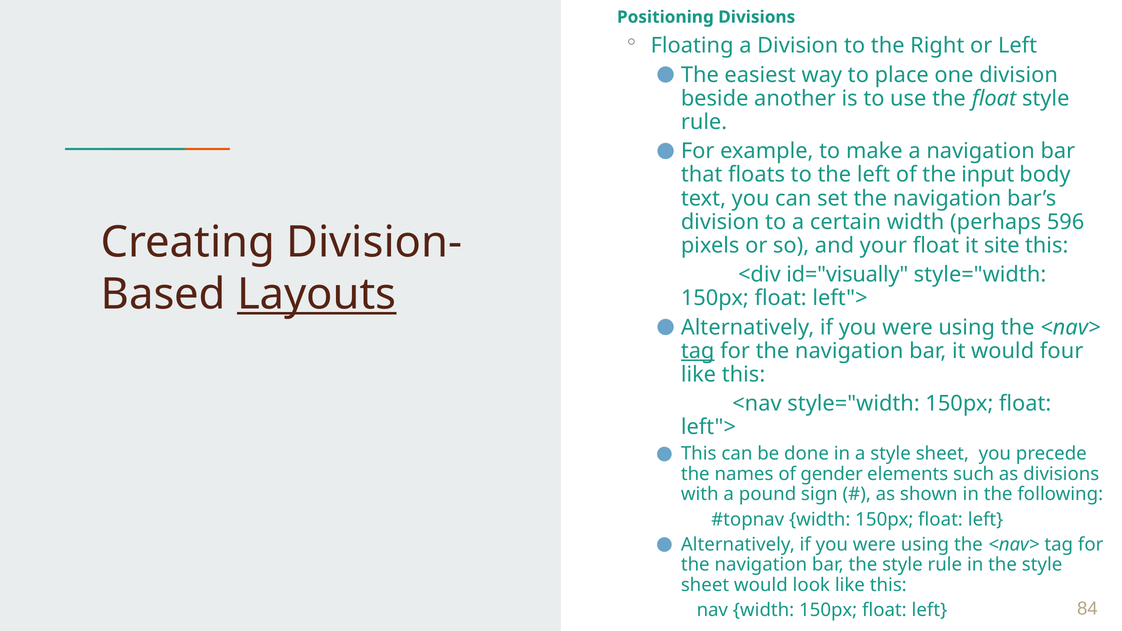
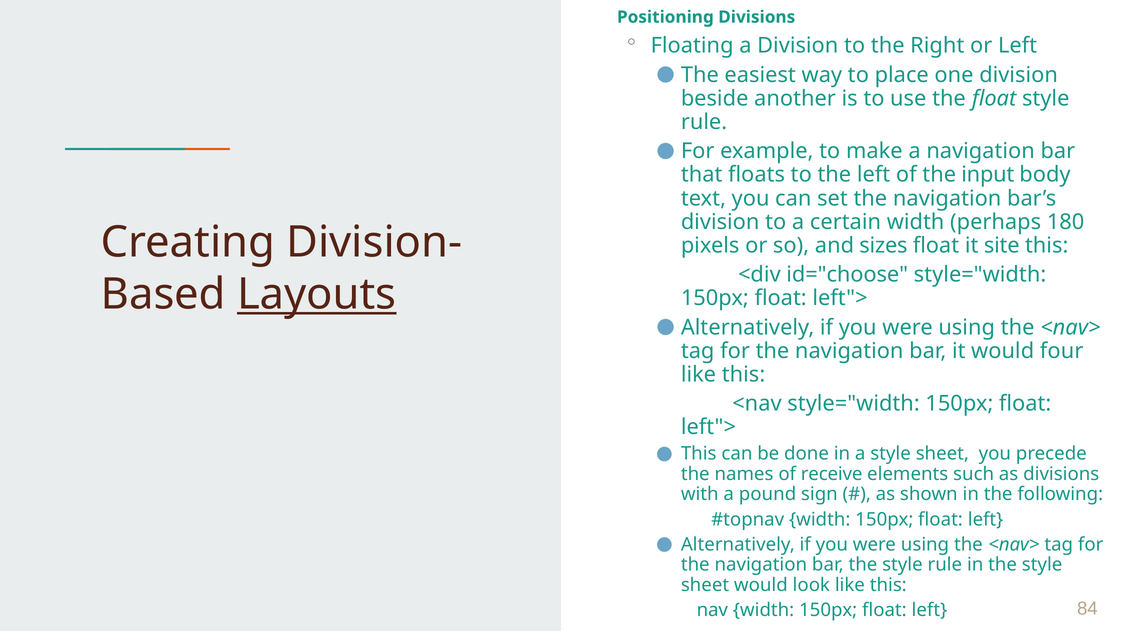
596: 596 -> 180
your: your -> sizes
id="visually: id="visually -> id="choose
tag at (698, 351) underline: present -> none
gender: gender -> receive
